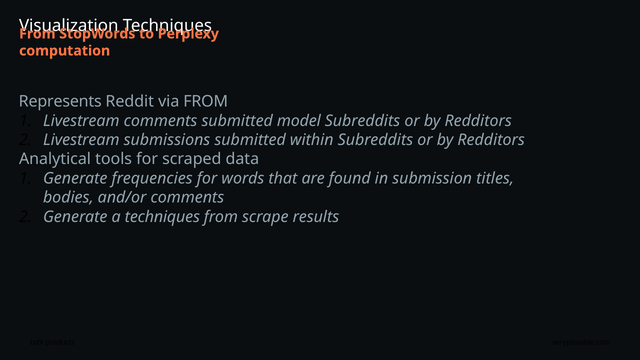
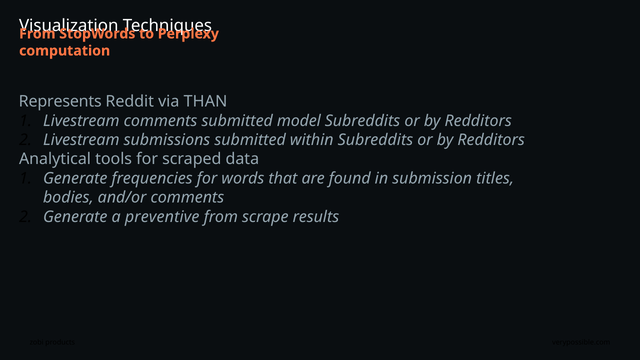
via FROM: FROM -> THAN
a techniques: techniques -> preventive
